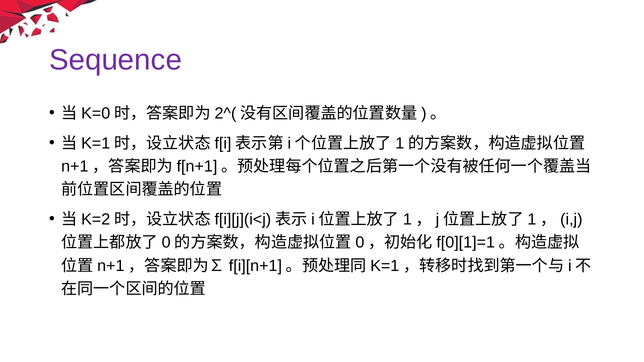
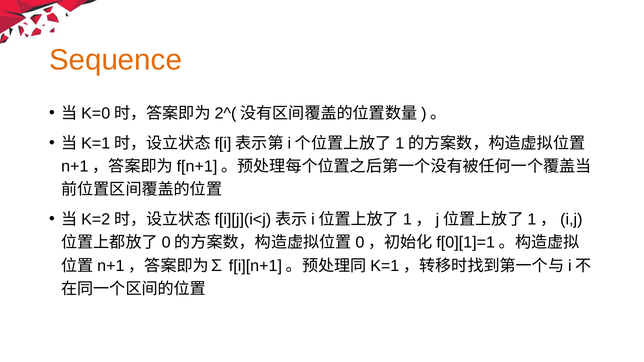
Sequence colour: purple -> orange
